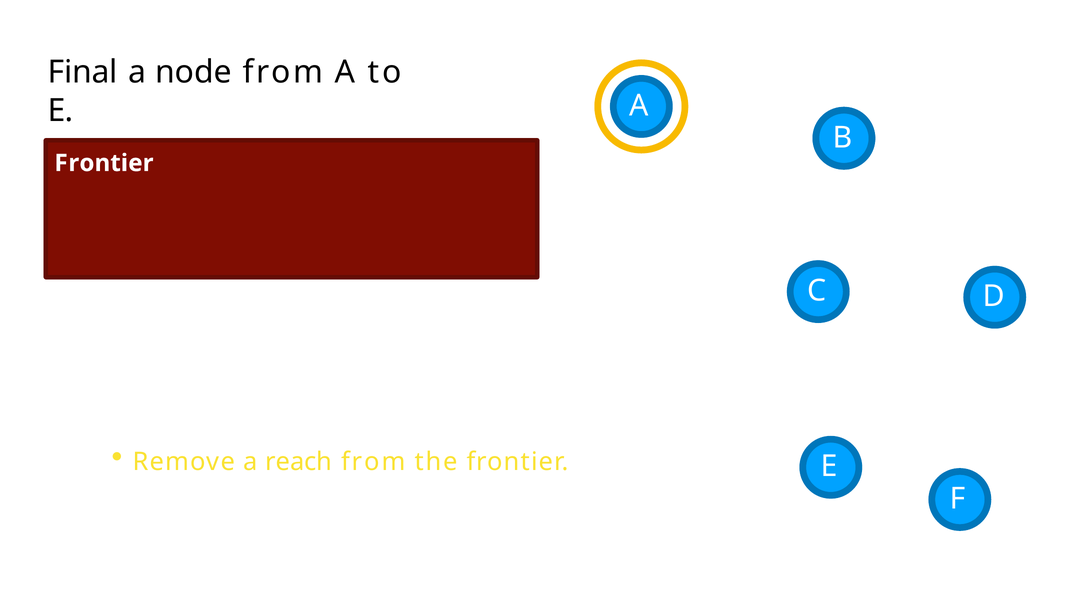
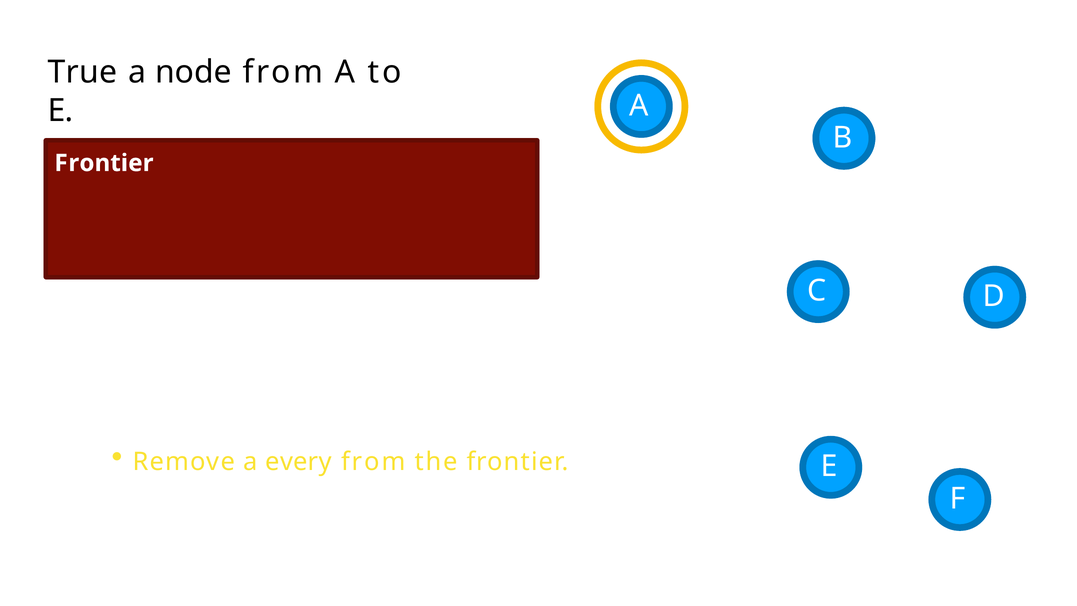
Final: Final -> True
reach: reach -> every
